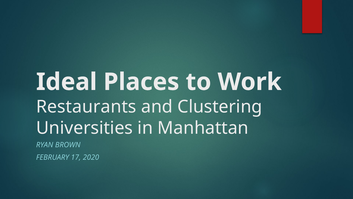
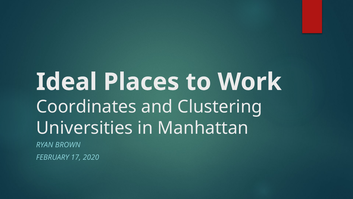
Restaurants: Restaurants -> Coordinates
